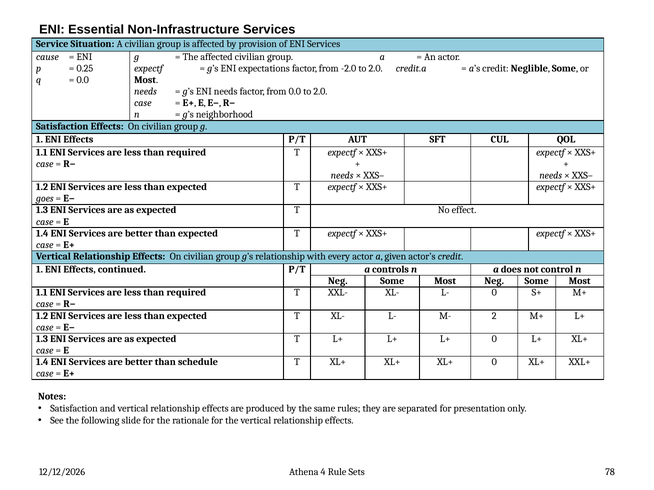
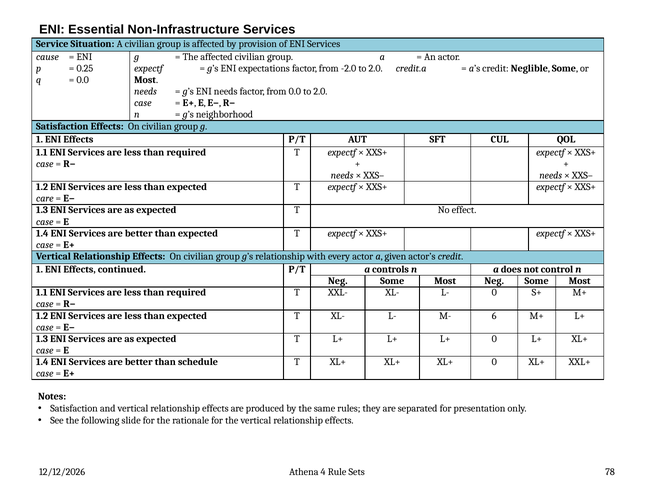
goes: goes -> care
2: 2 -> 6
